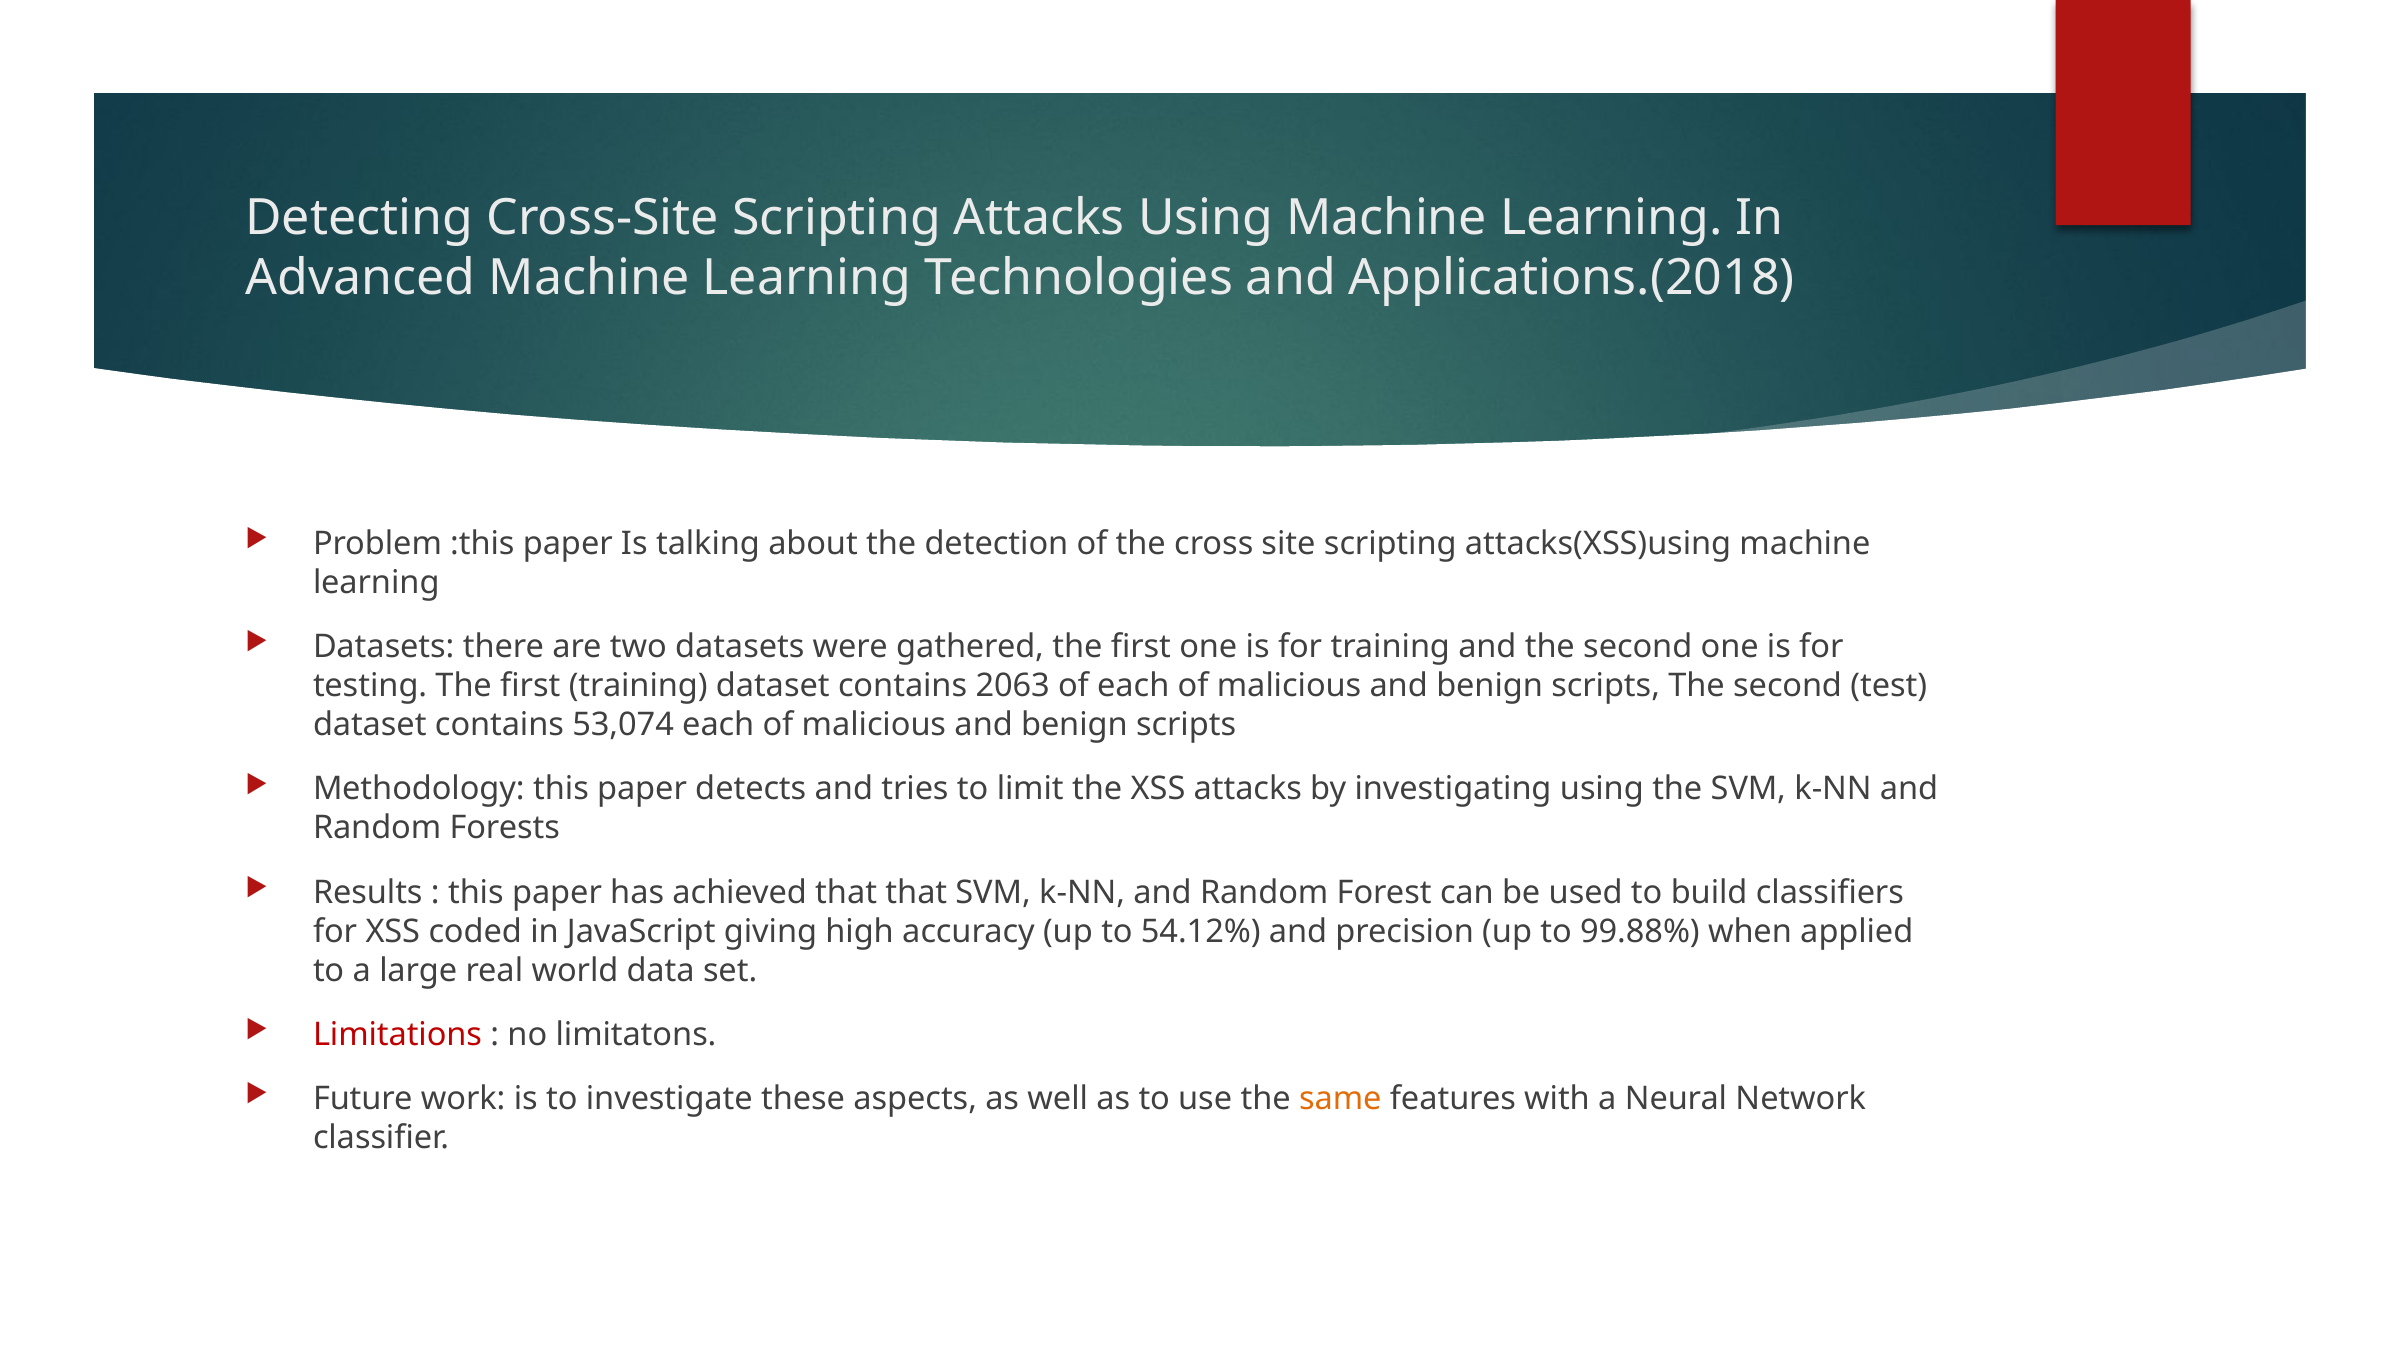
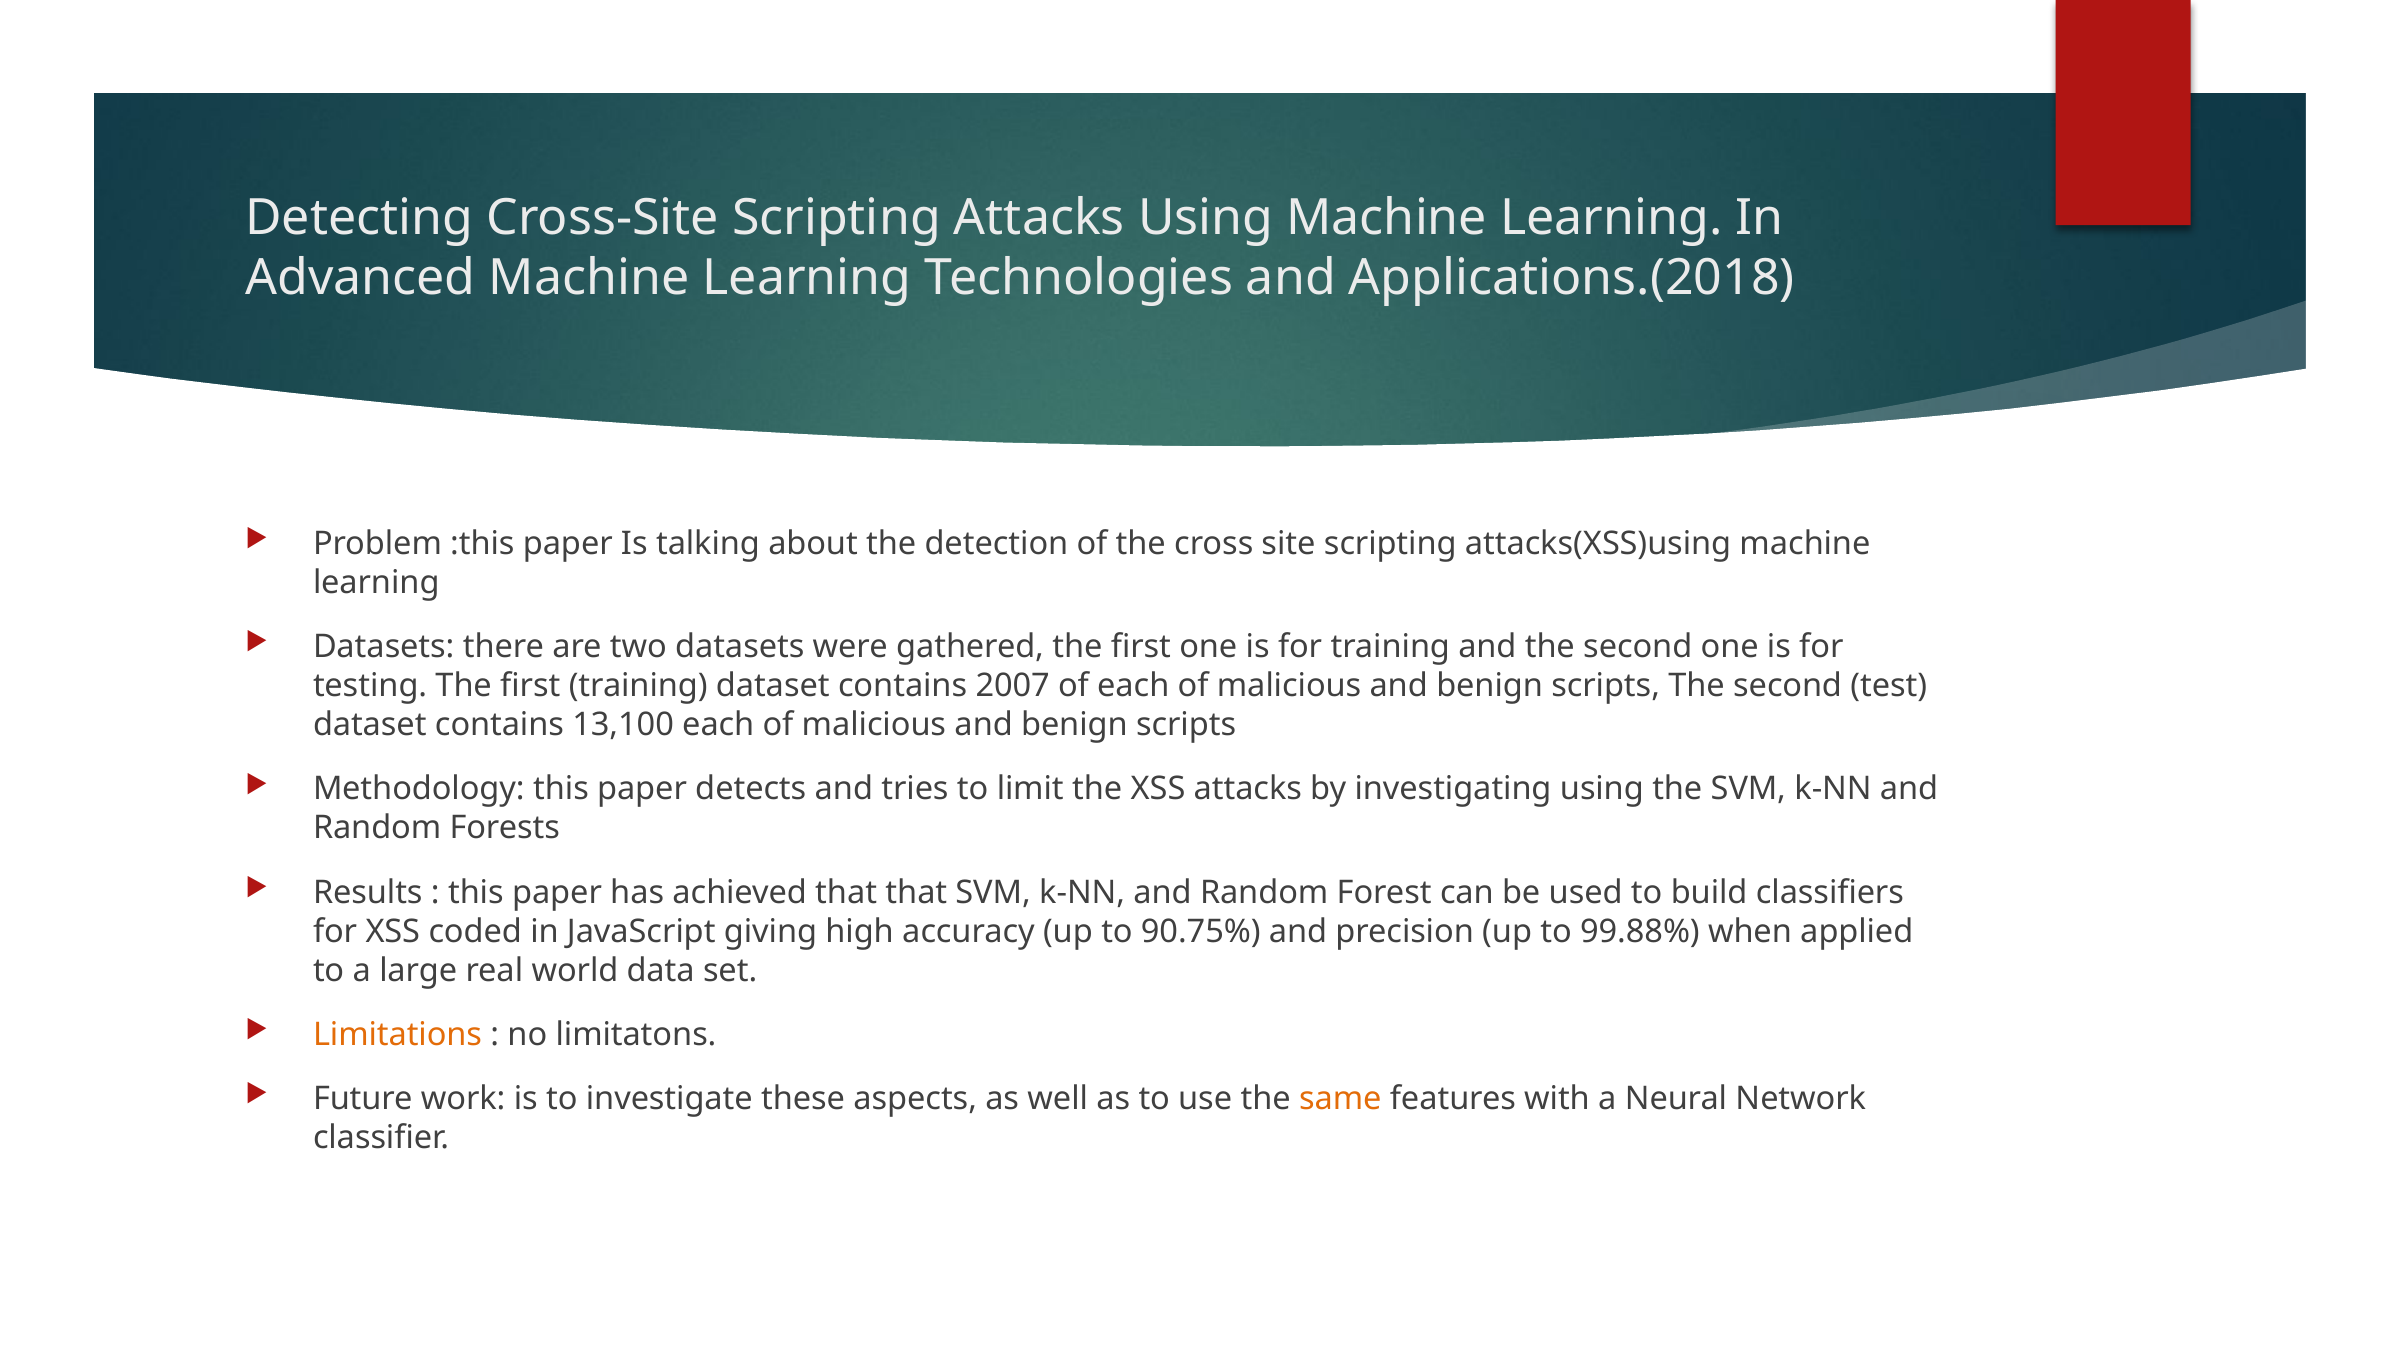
2063: 2063 -> 2007
53,074: 53,074 -> 13,100
54.12%: 54.12% -> 90.75%
Limitations colour: red -> orange
